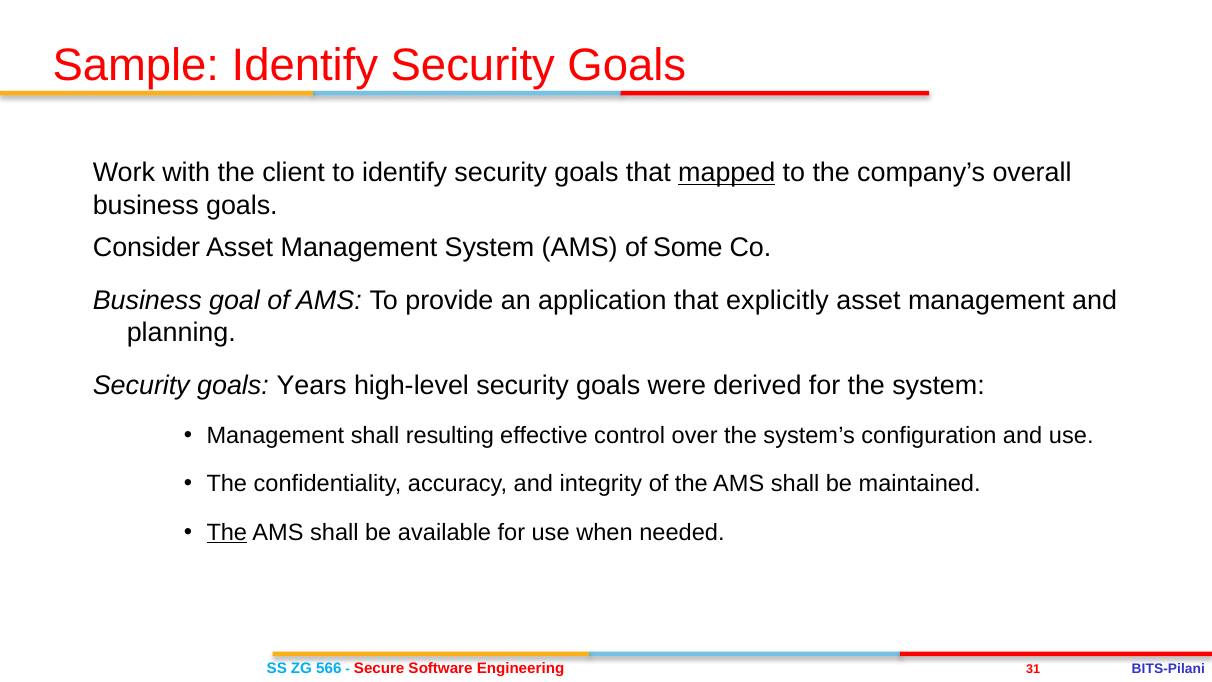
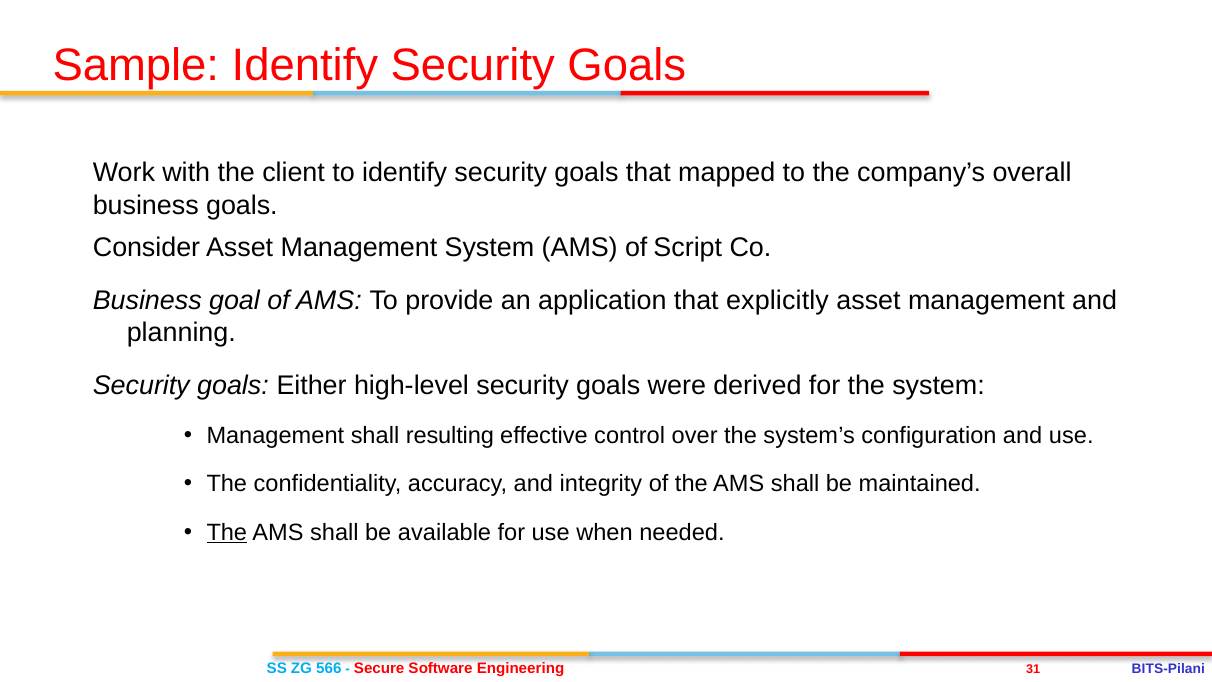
mapped underline: present -> none
Some: Some -> Script
Years: Years -> Either
